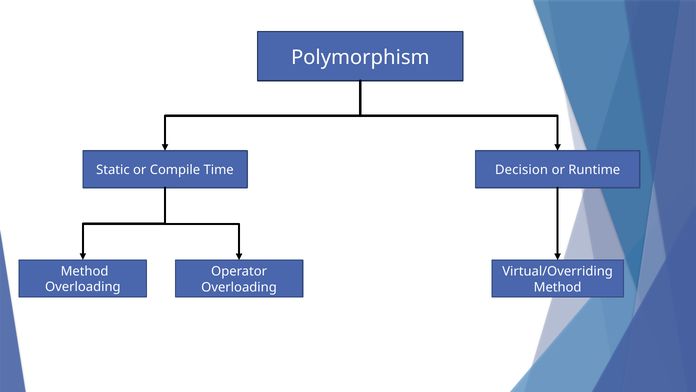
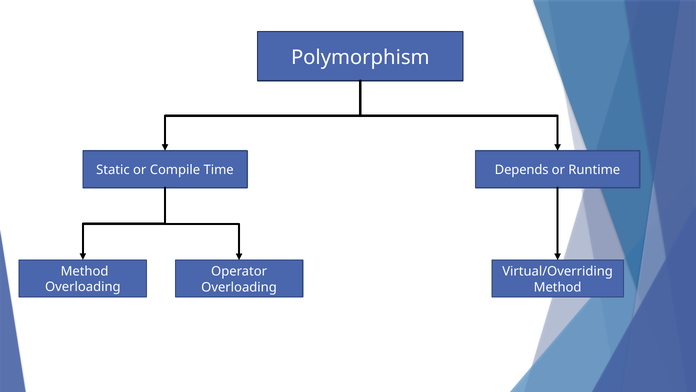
Decision: Decision -> Depends
